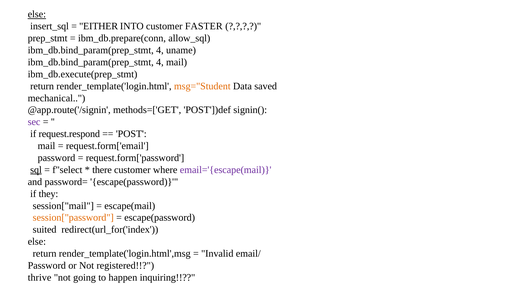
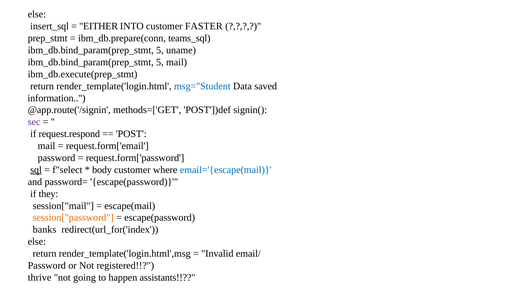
else at (37, 14) underline: present -> none
allow_sql: allow_sql -> teams_sql
4 at (160, 50): 4 -> 5
4 at (160, 62): 4 -> 5
msg="Student colour: orange -> blue
mechanical: mechanical -> information
there: there -> body
email='{escape(mail colour: purple -> blue
suited: suited -> banks
inquiring: inquiring -> assistants
